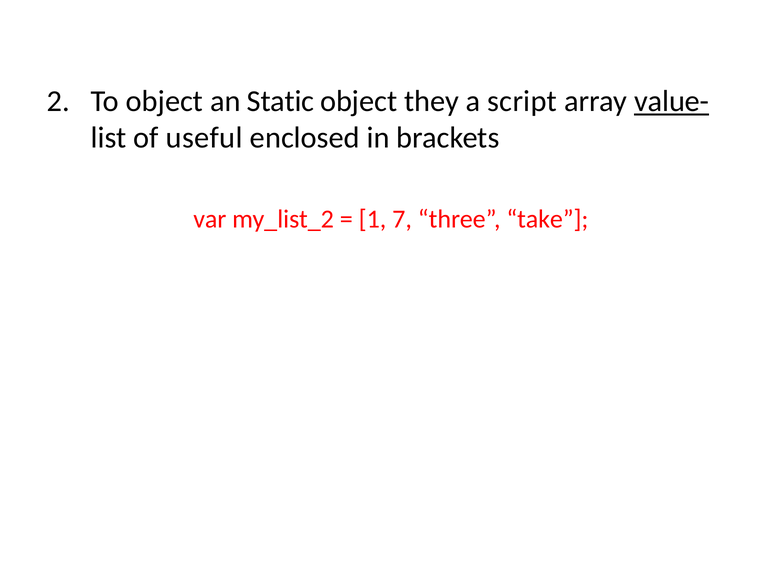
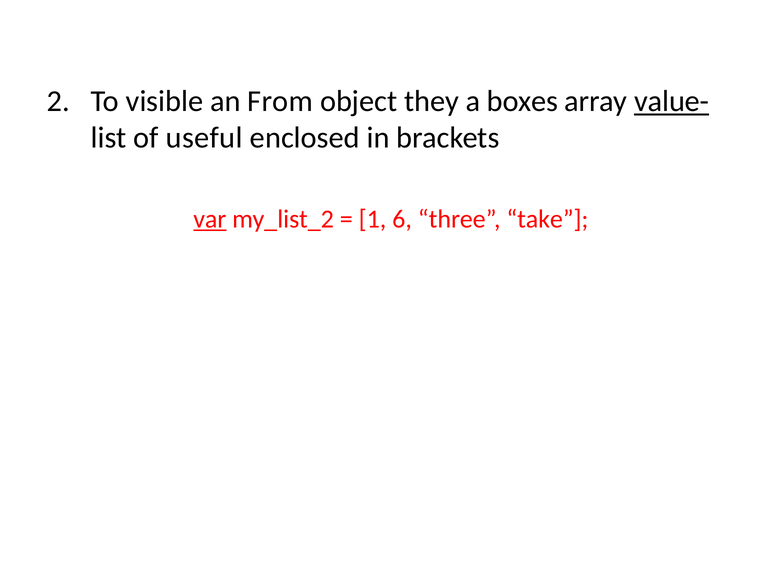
To object: object -> visible
Static: Static -> From
script: script -> boxes
var underline: none -> present
7: 7 -> 6
